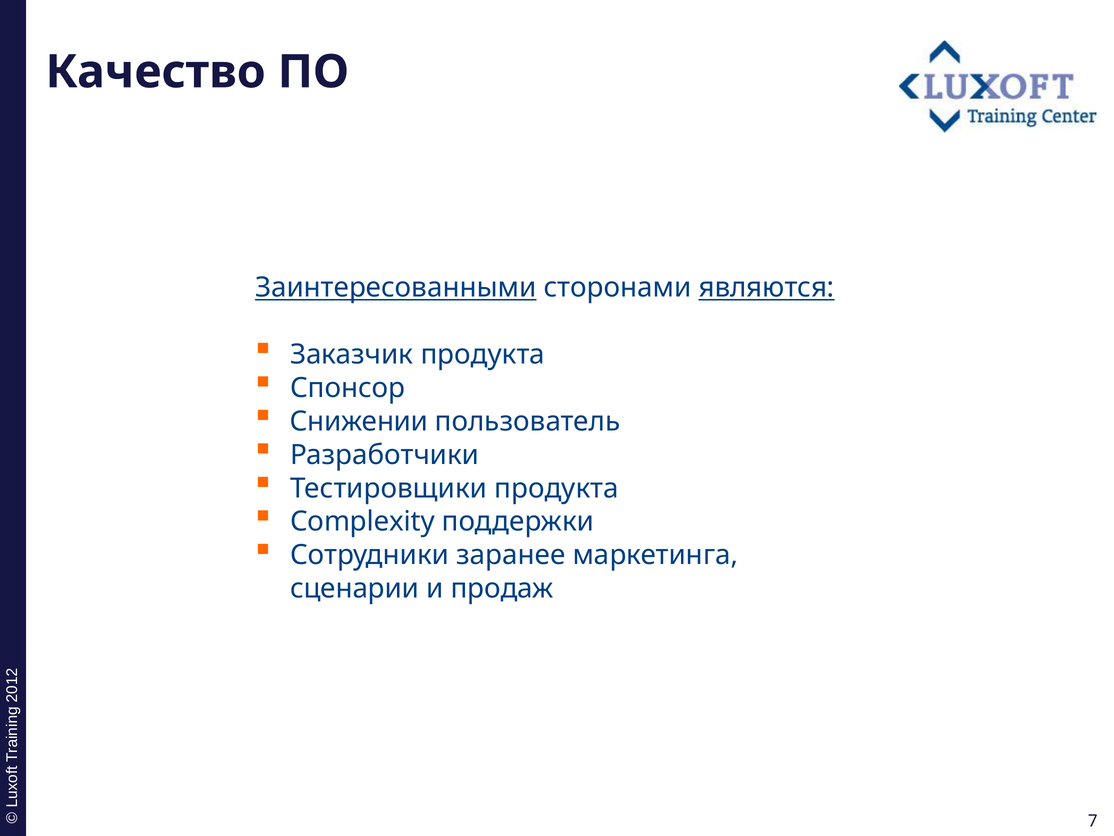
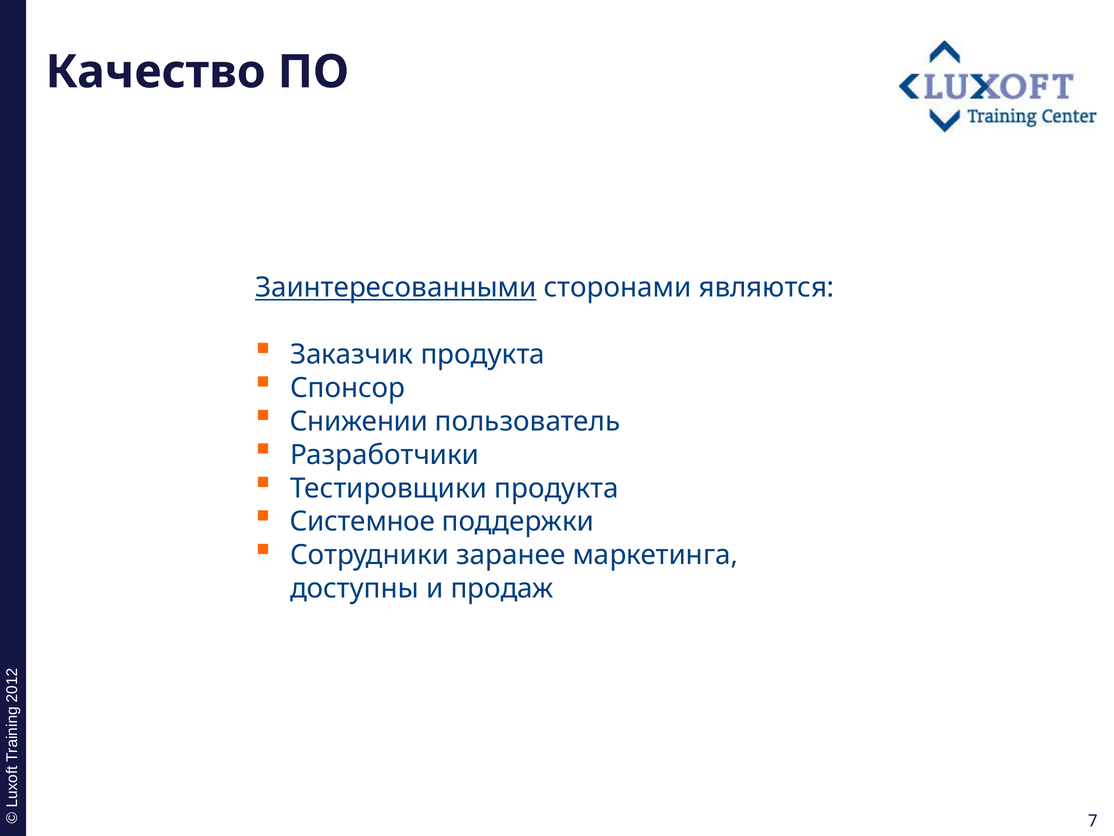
являются underline: present -> none
Complexity: Complexity -> Системное
сценарии: сценарии -> доступны
